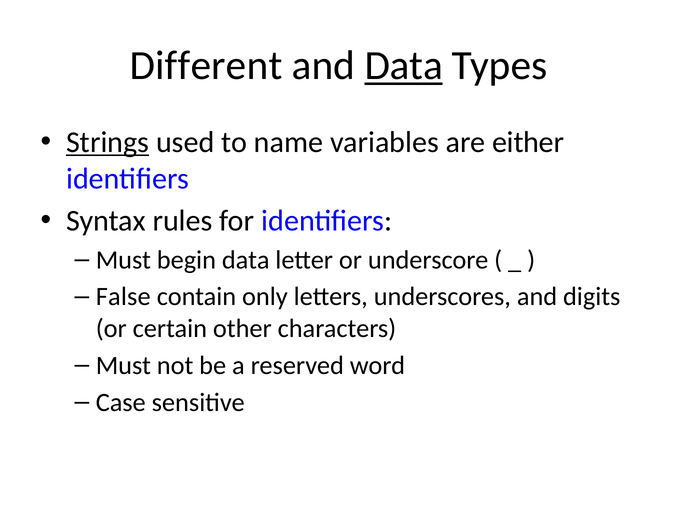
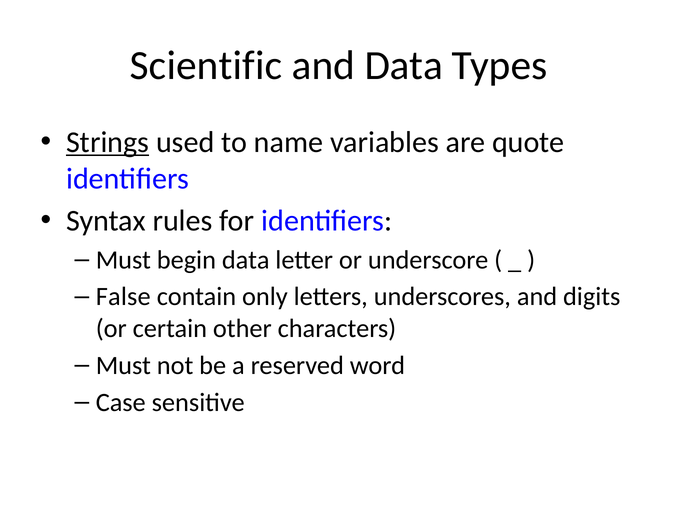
Different: Different -> Scientific
Data at (404, 66) underline: present -> none
either: either -> quote
